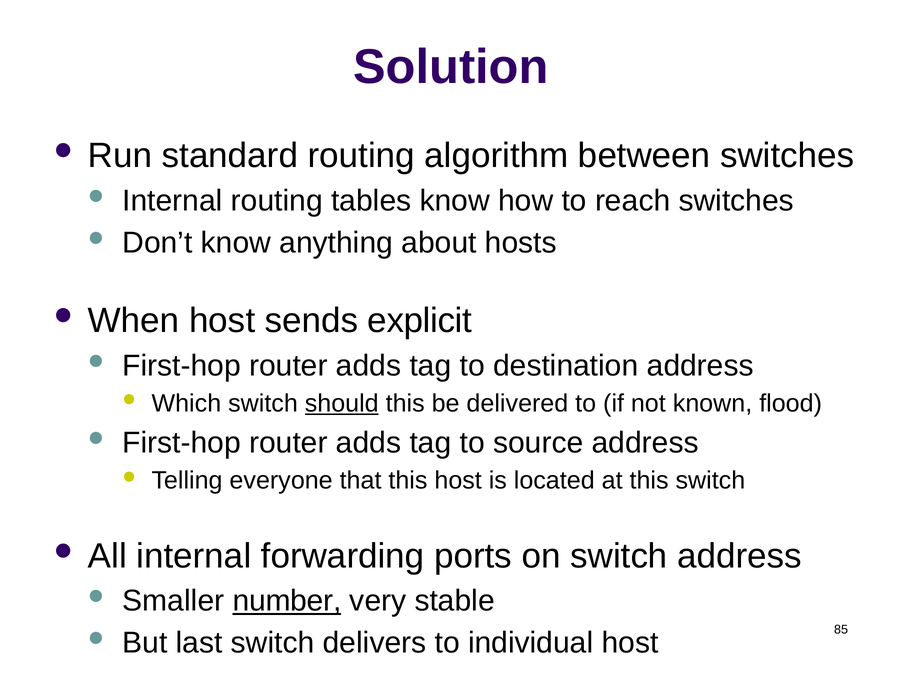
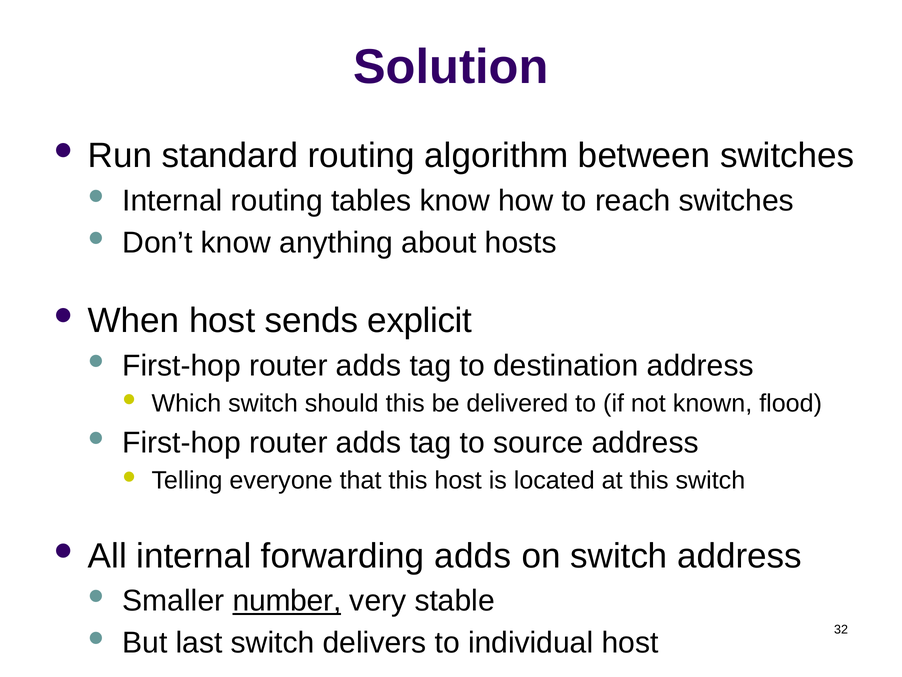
should underline: present -> none
forwarding ports: ports -> adds
85: 85 -> 32
